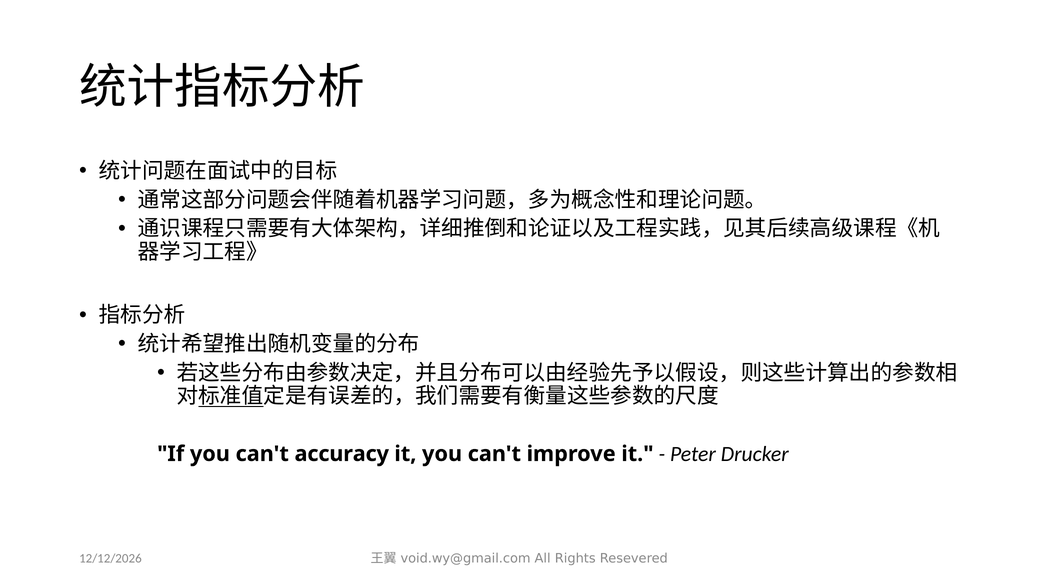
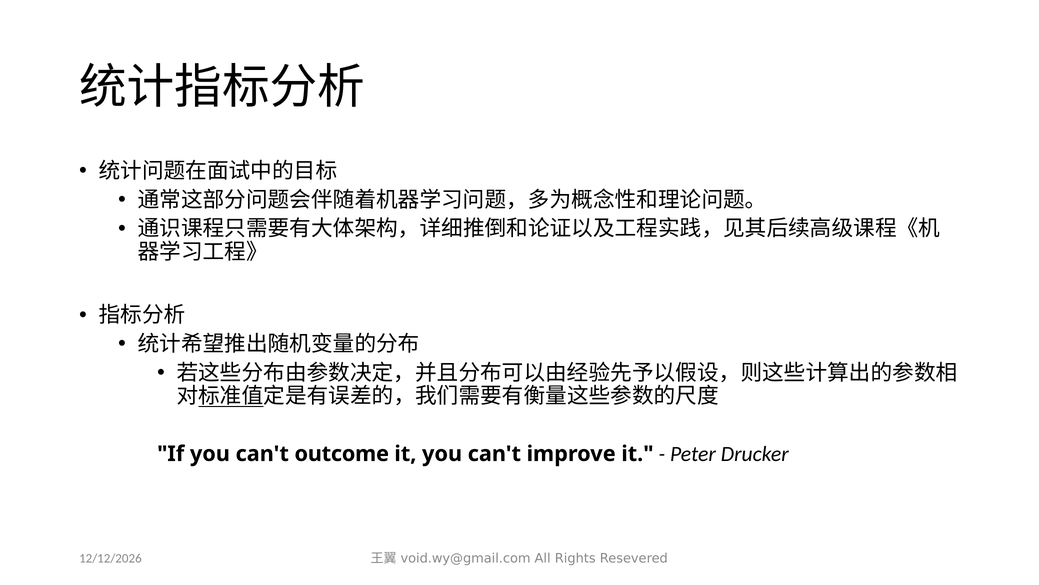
accuracy: accuracy -> outcome
